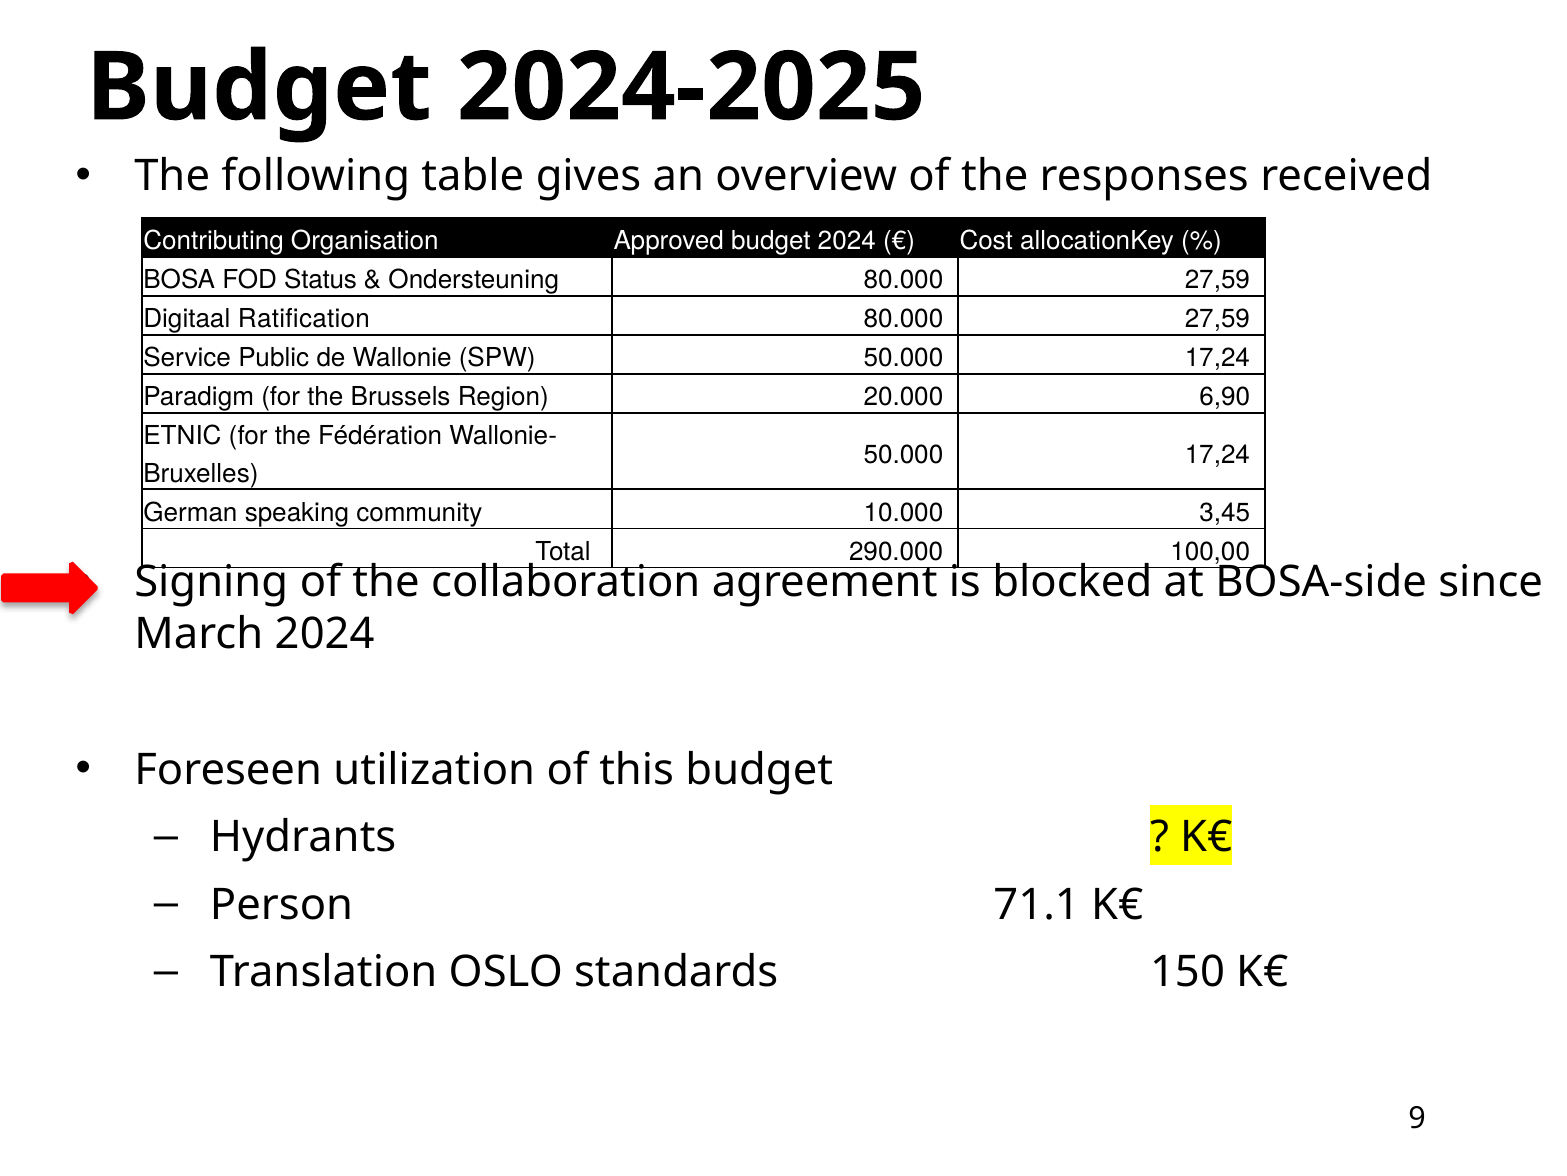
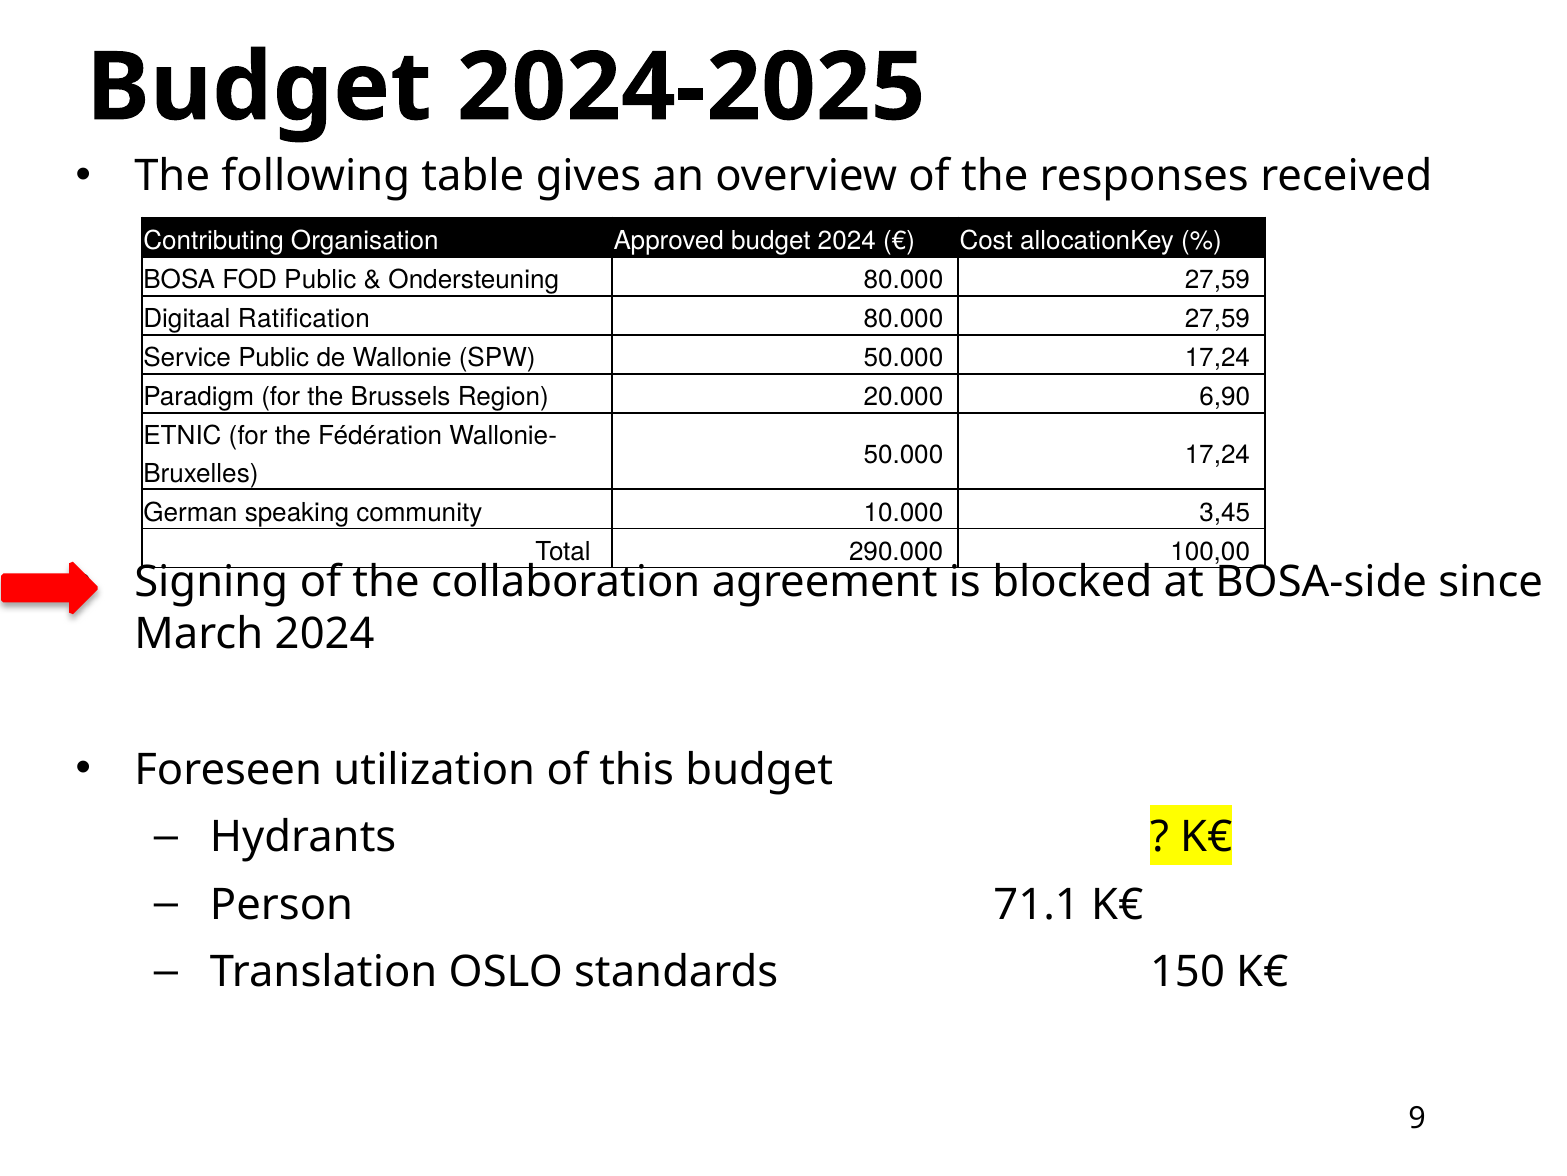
FOD Status: Status -> Public
